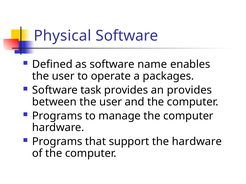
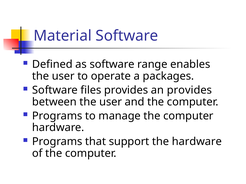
Physical: Physical -> Material
name: name -> range
task: task -> files
